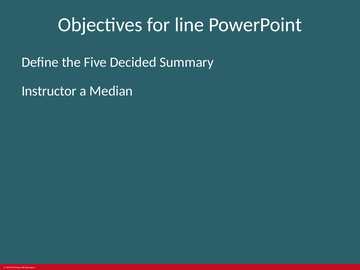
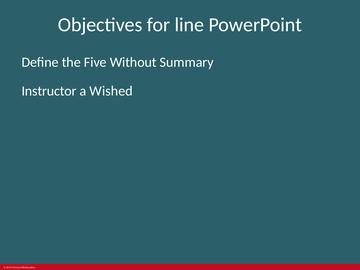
Decided: Decided -> Without
Median: Median -> Wished
